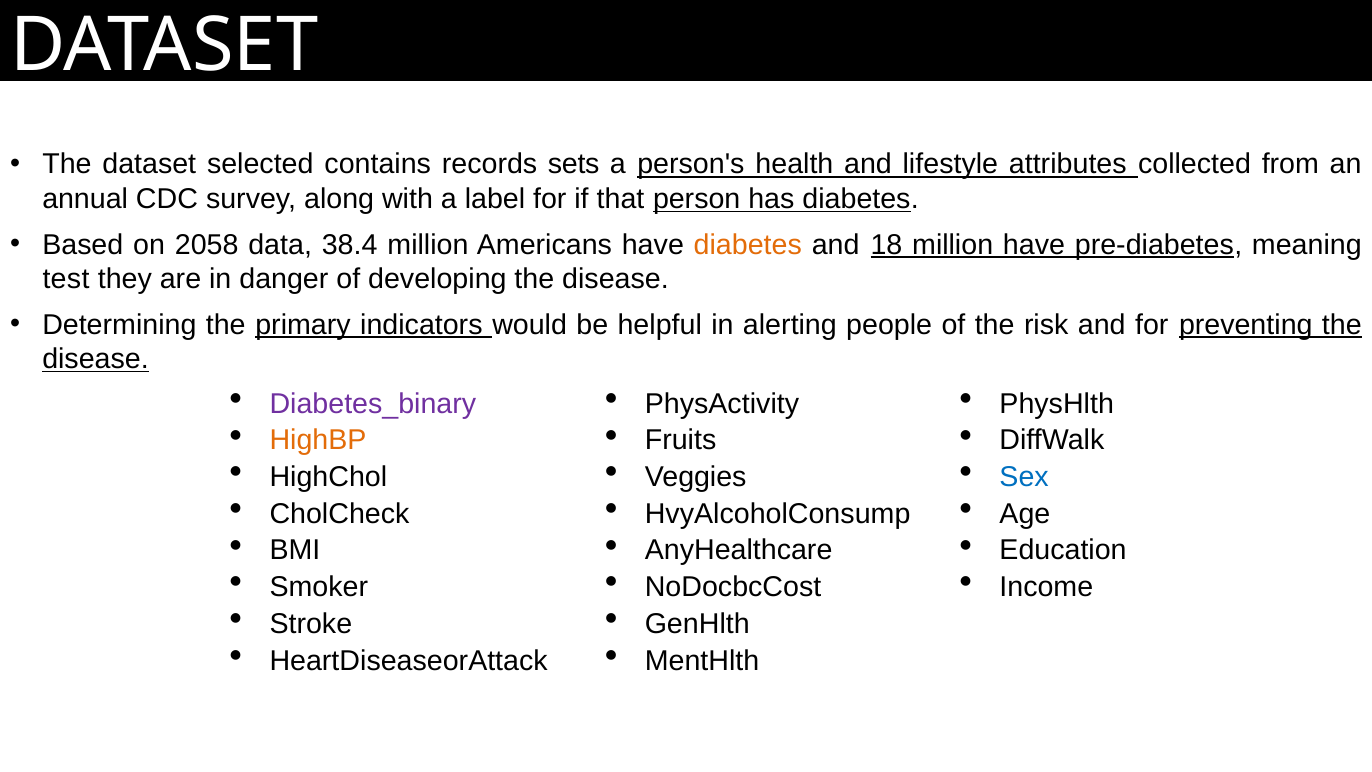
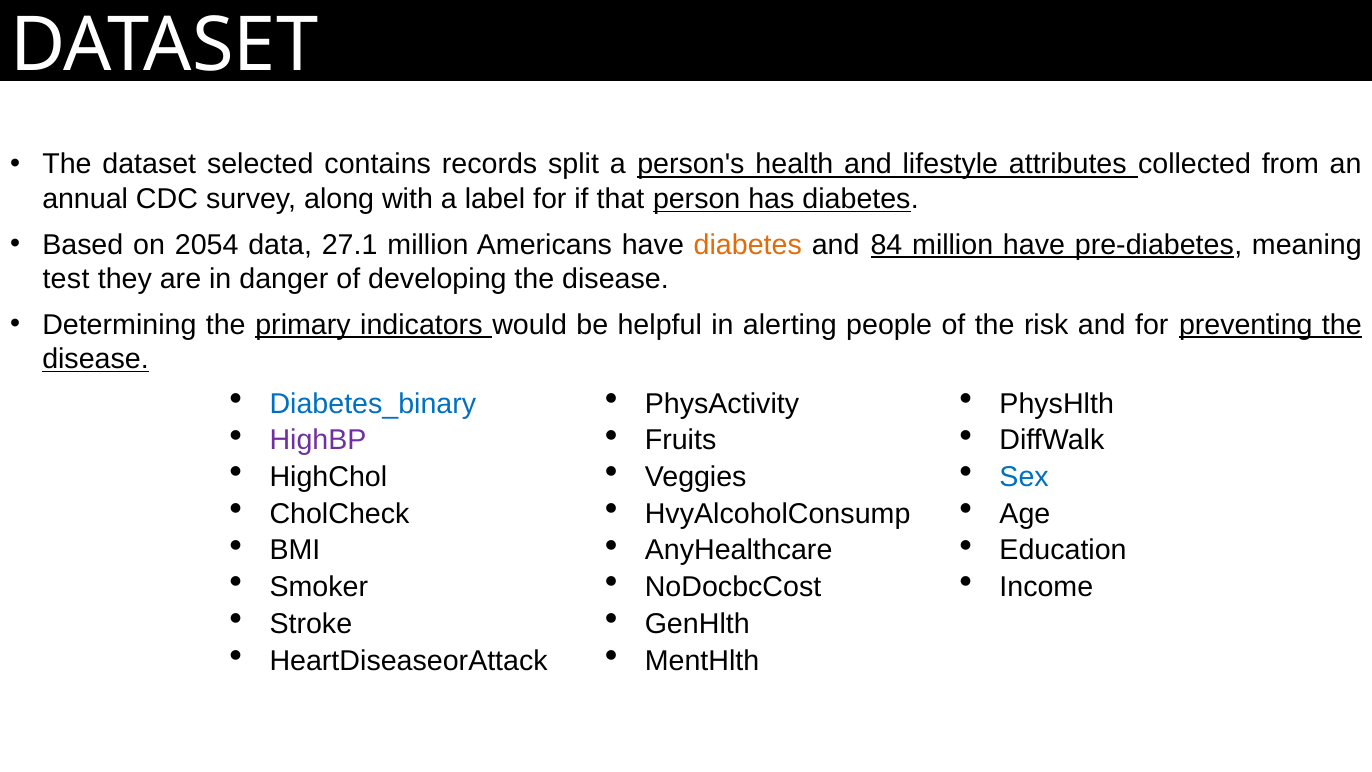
sets: sets -> split
2058: 2058 -> 2054
38.4: 38.4 -> 27.1
18: 18 -> 84
Diabetes_binary colour: purple -> blue
HighBP colour: orange -> purple
